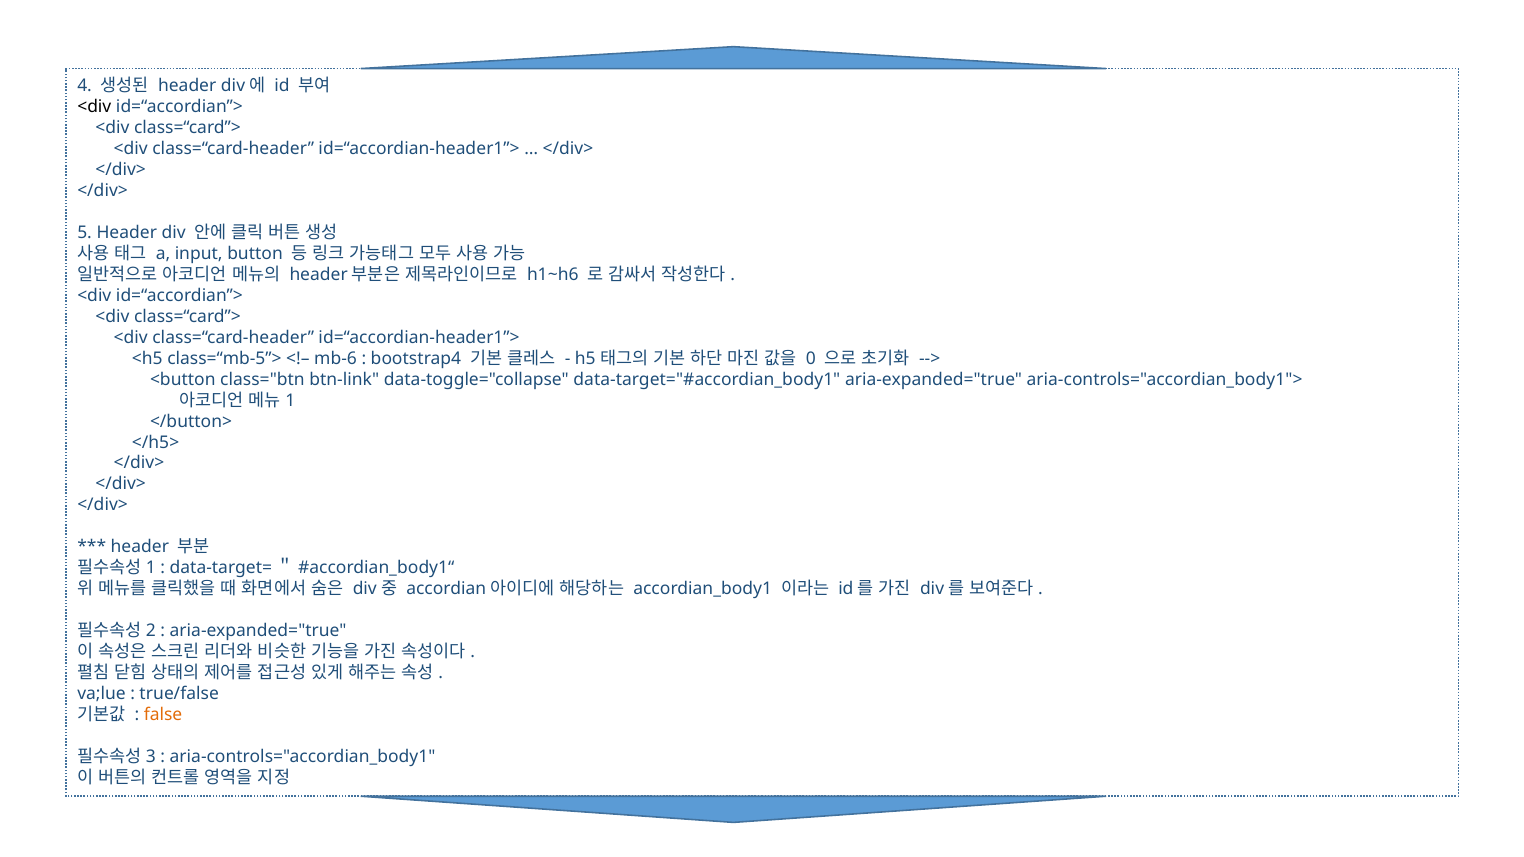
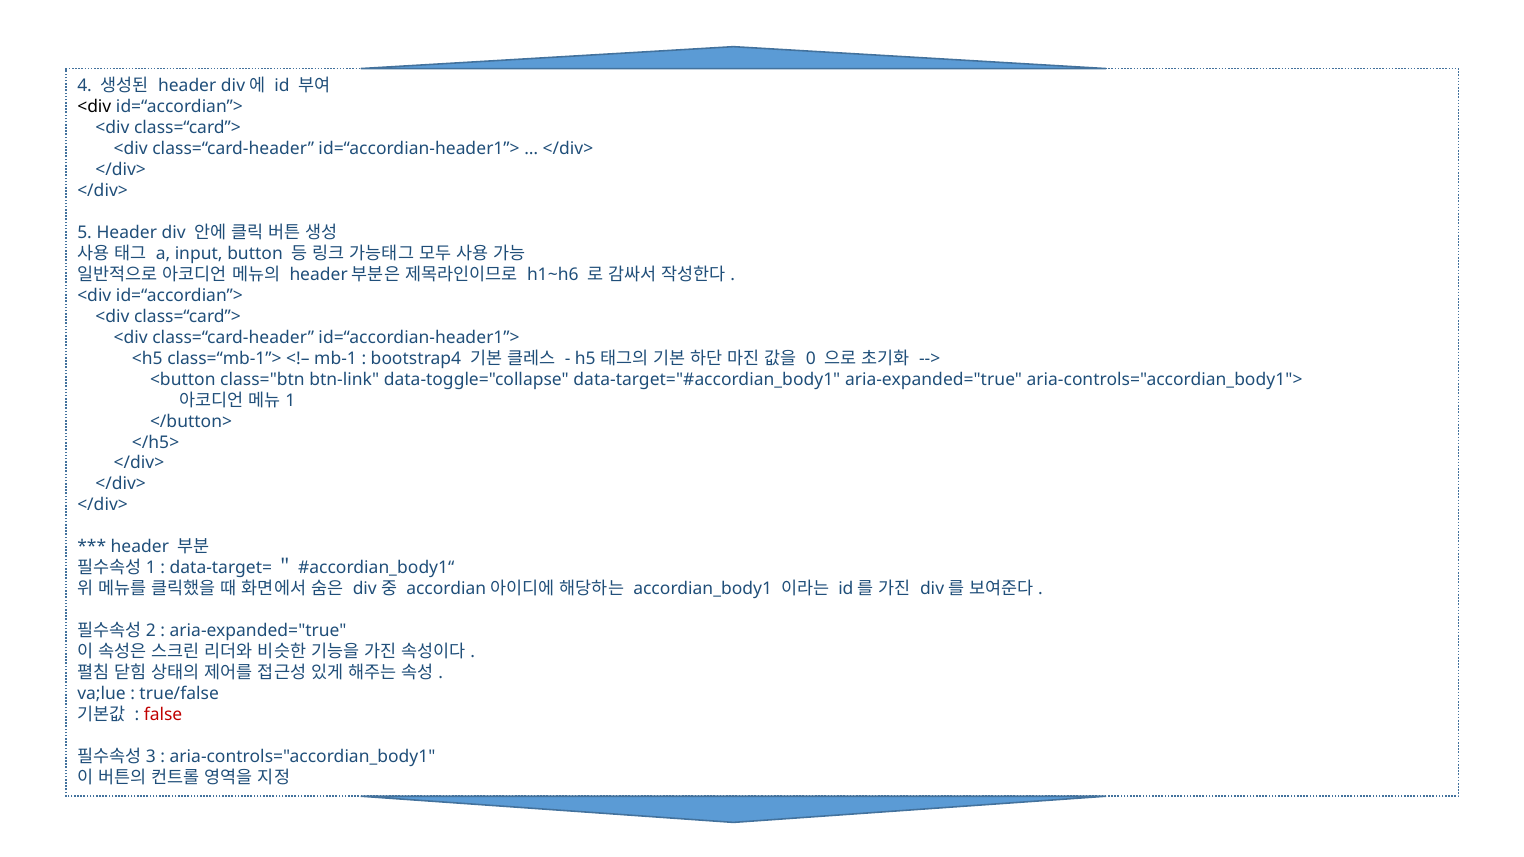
class=“mb-5”>: class=“mb-5”> -> class=“mb-1”>
mb-6: mb-6 -> mb-1
false colour: orange -> red
